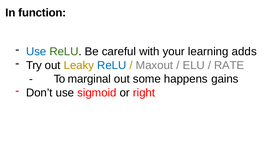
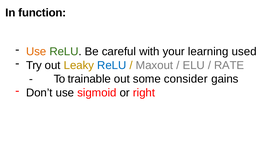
Use at (36, 52) colour: blue -> orange
adds: adds -> used
marginal: marginal -> trainable
happens: happens -> consider
